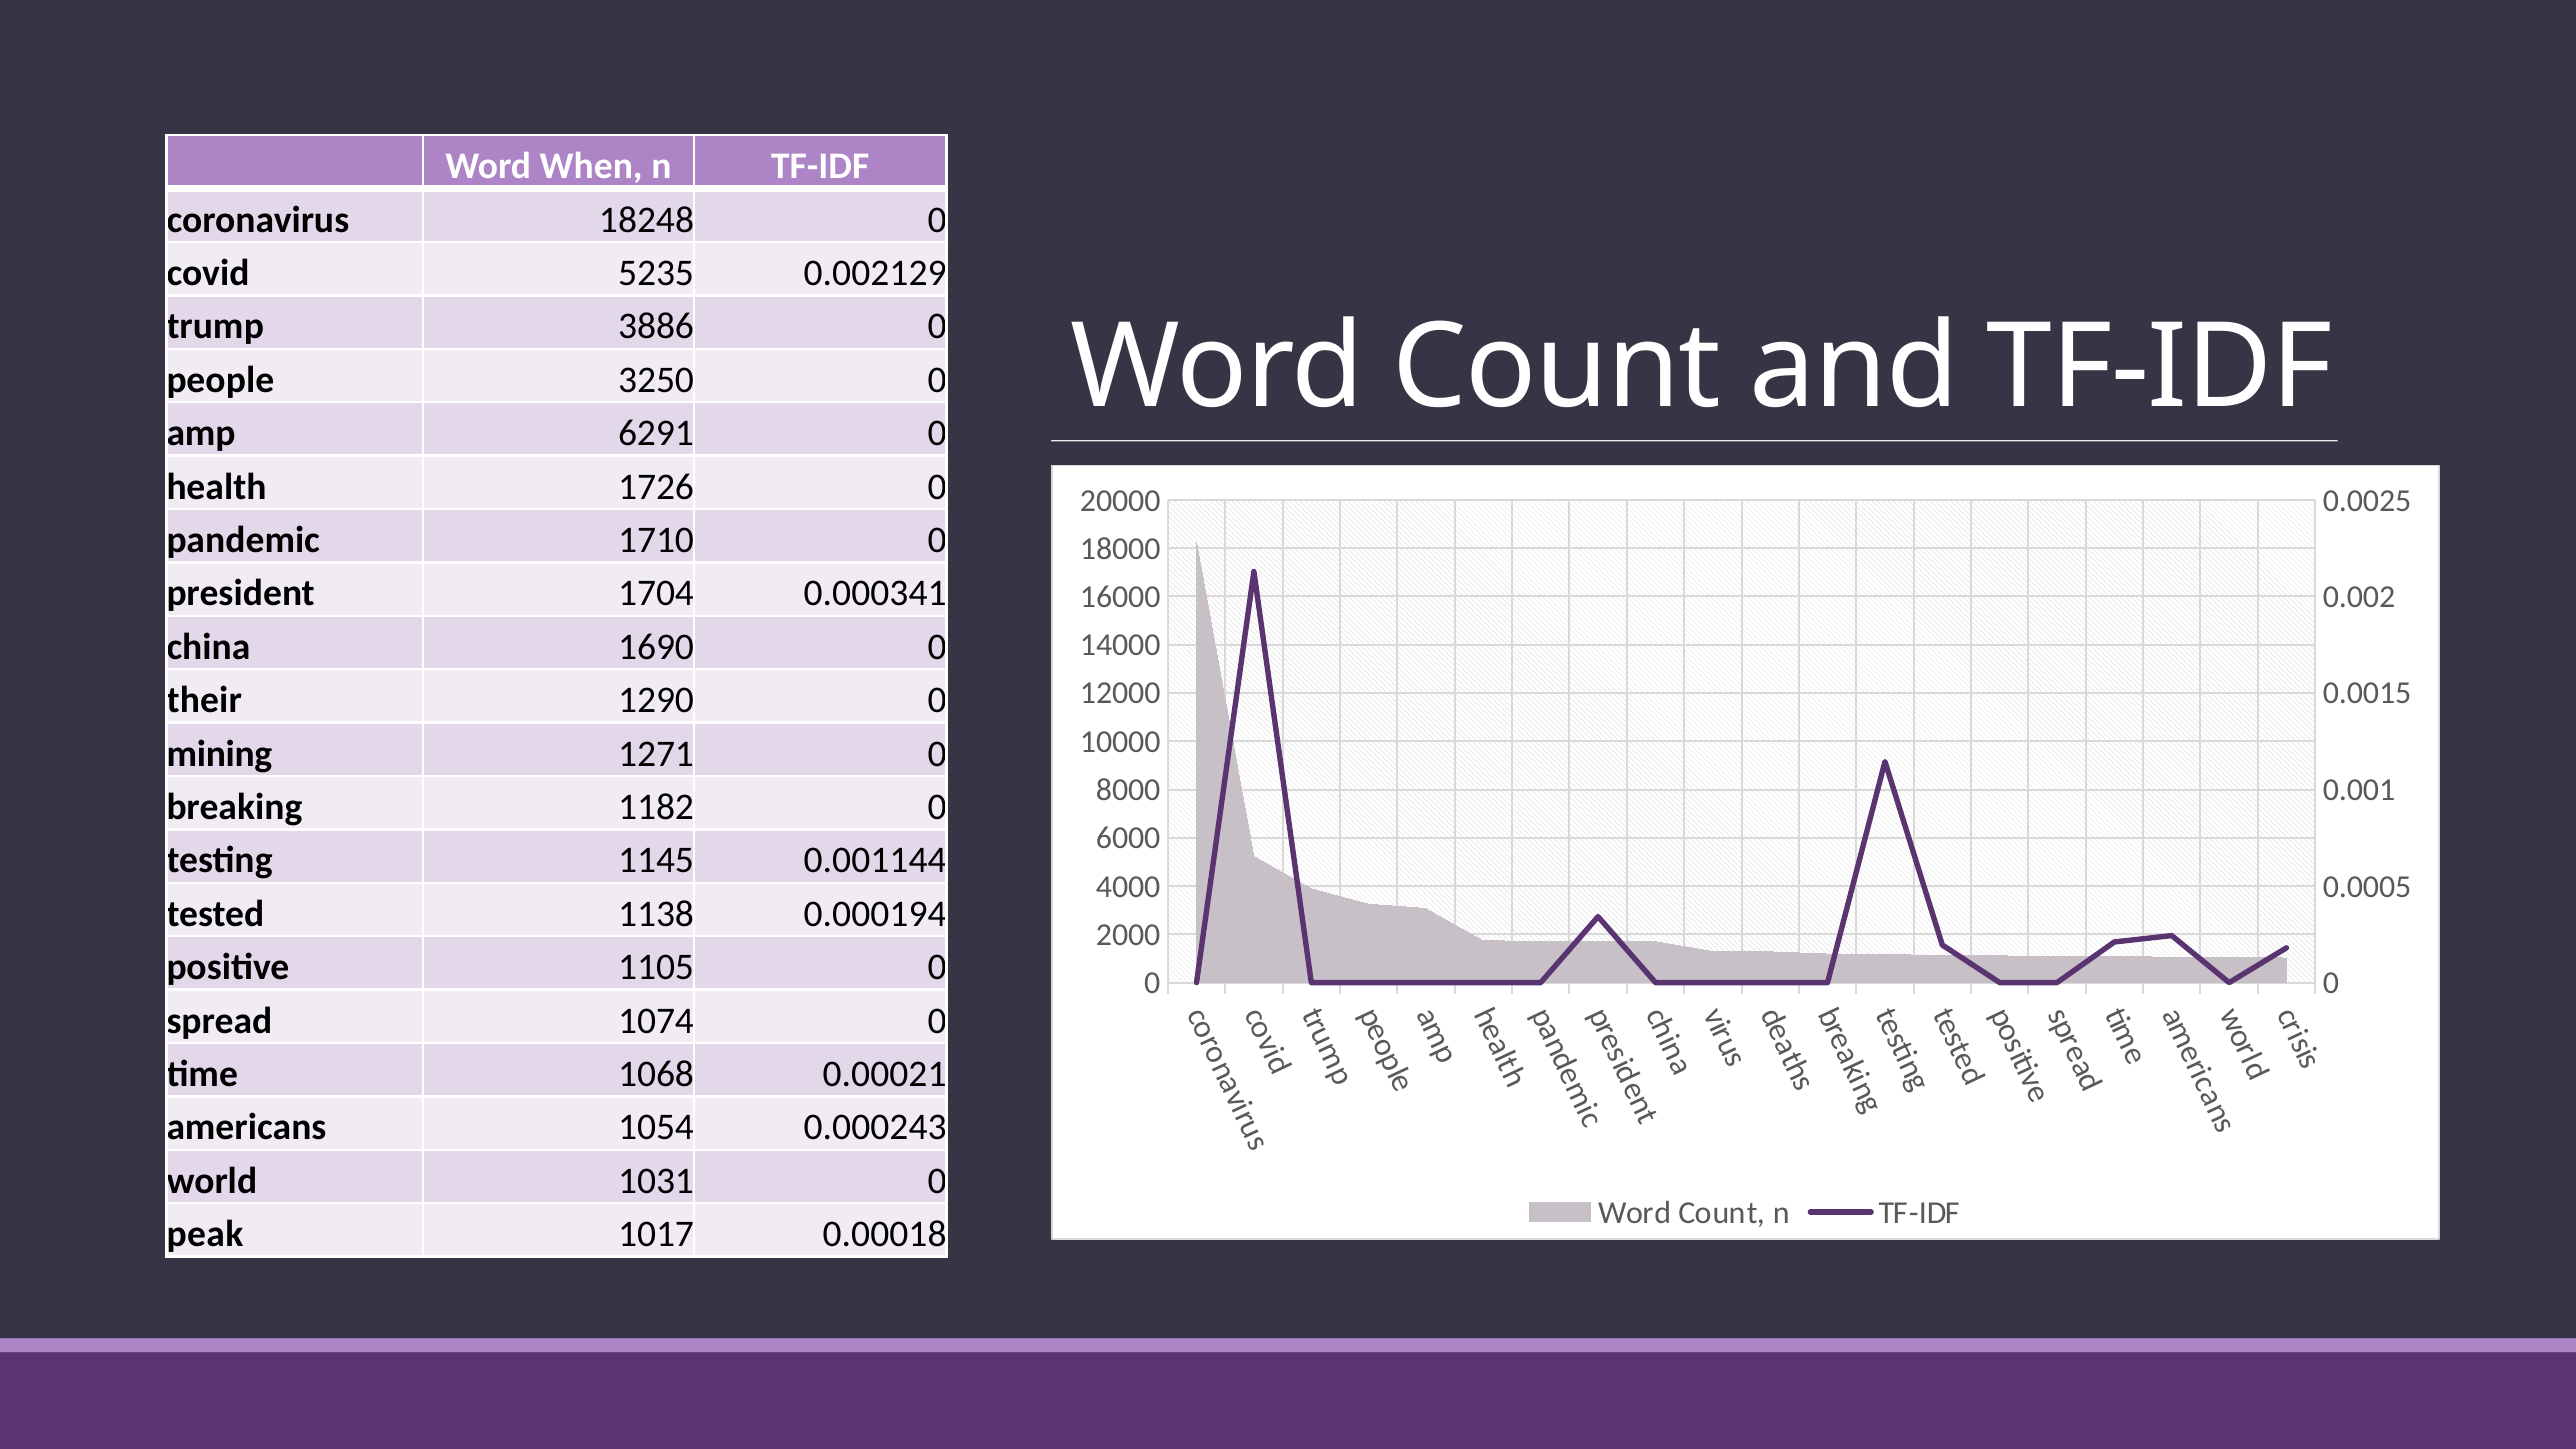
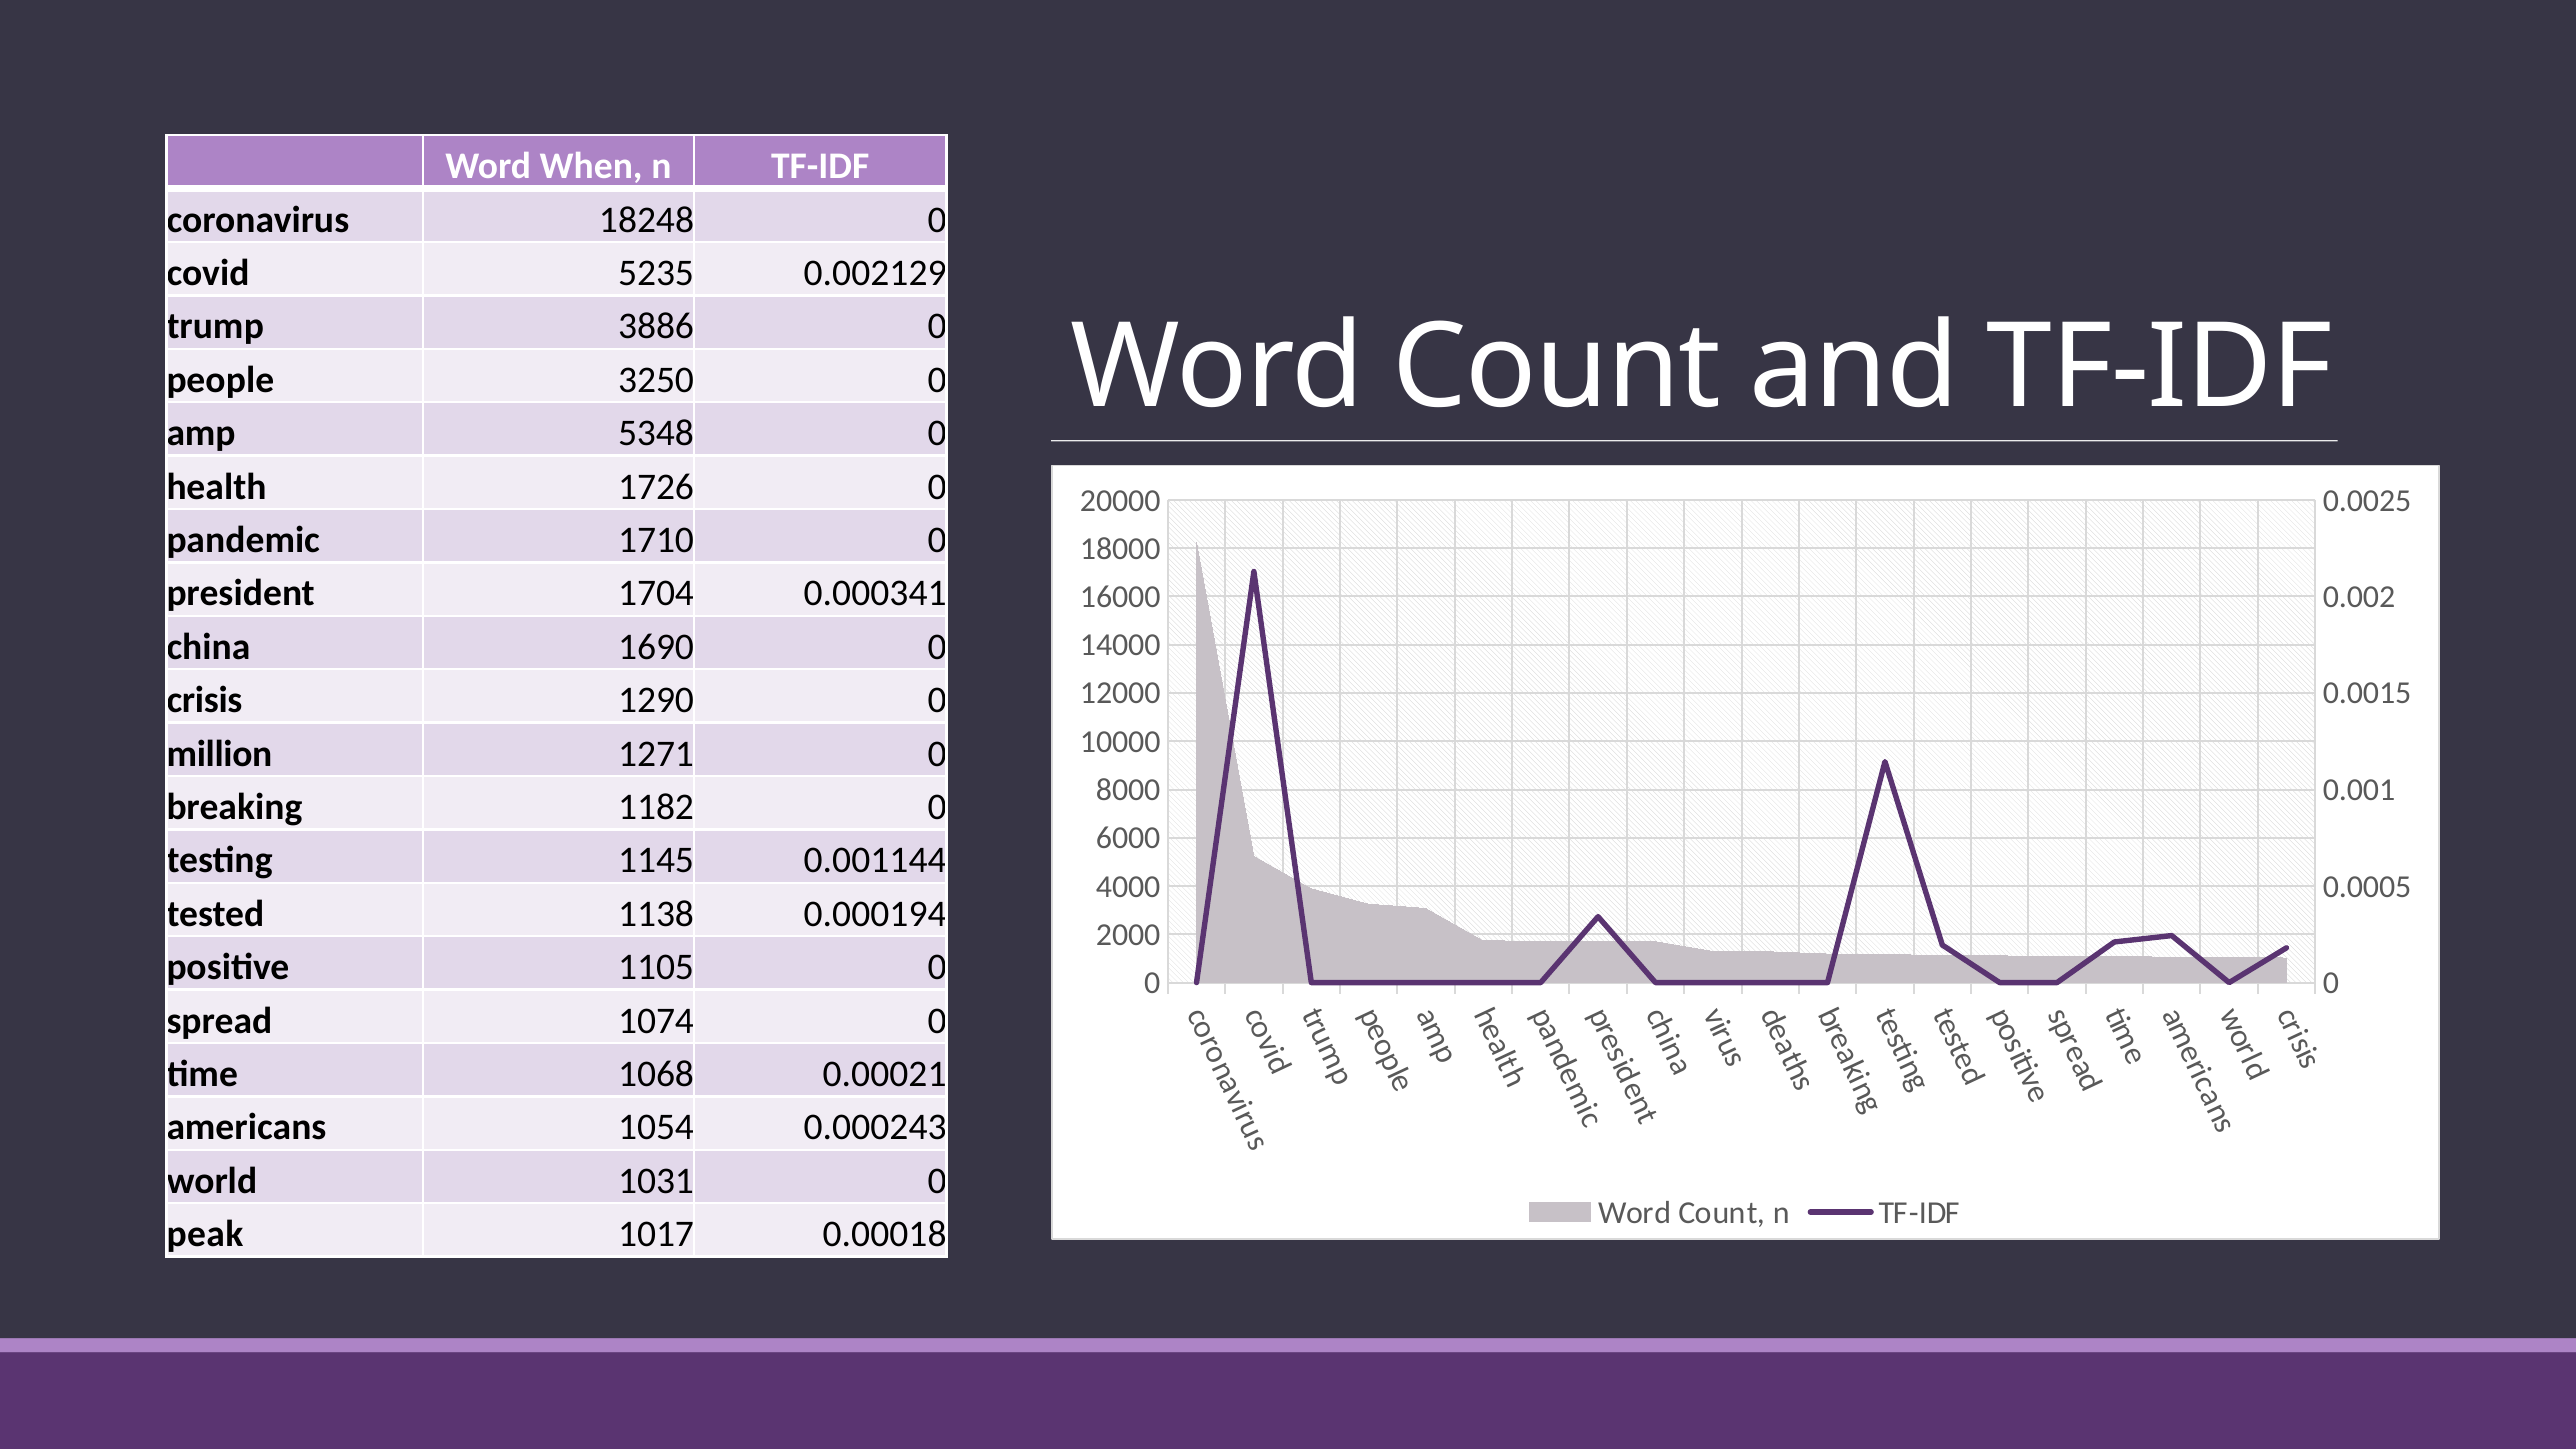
6291: 6291 -> 5348
their: their -> crisis
mining: mining -> million
